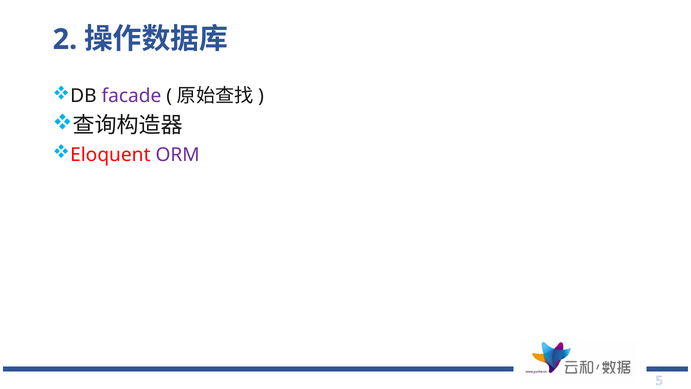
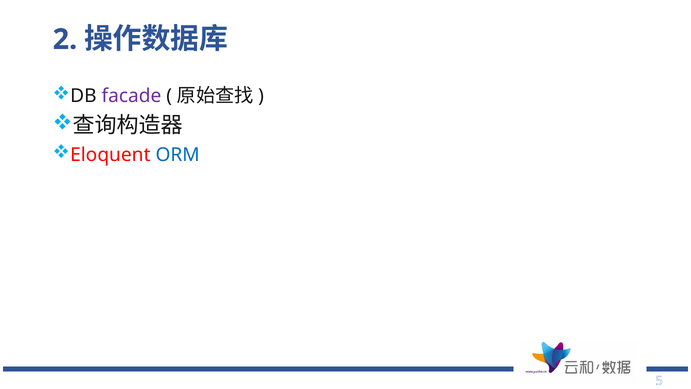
ORM colour: purple -> blue
